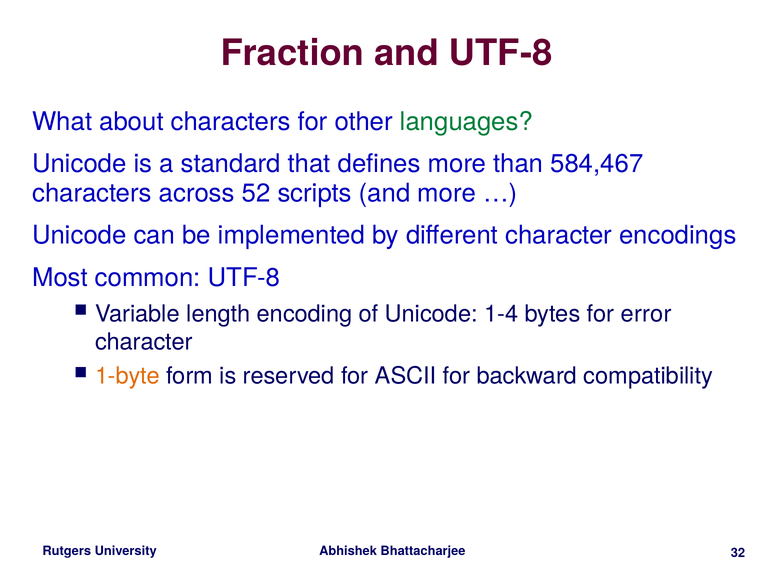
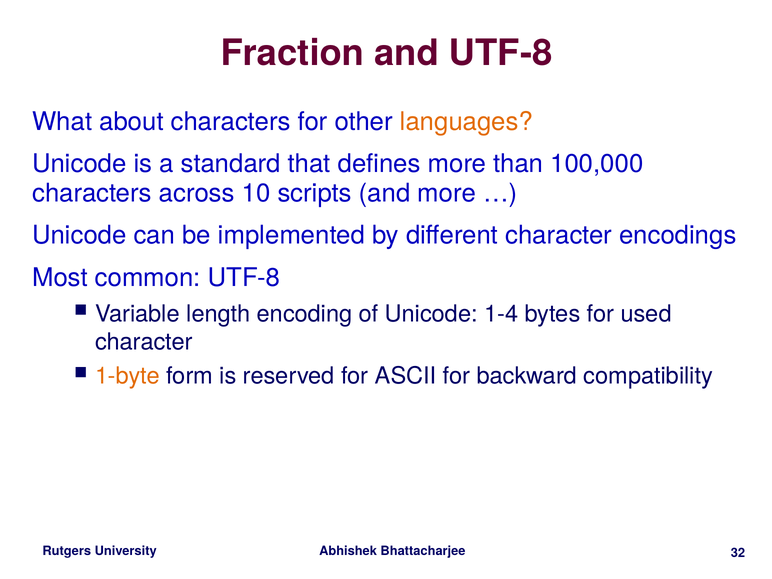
languages colour: green -> orange
584,467: 584,467 -> 100,000
52: 52 -> 10
error: error -> used
